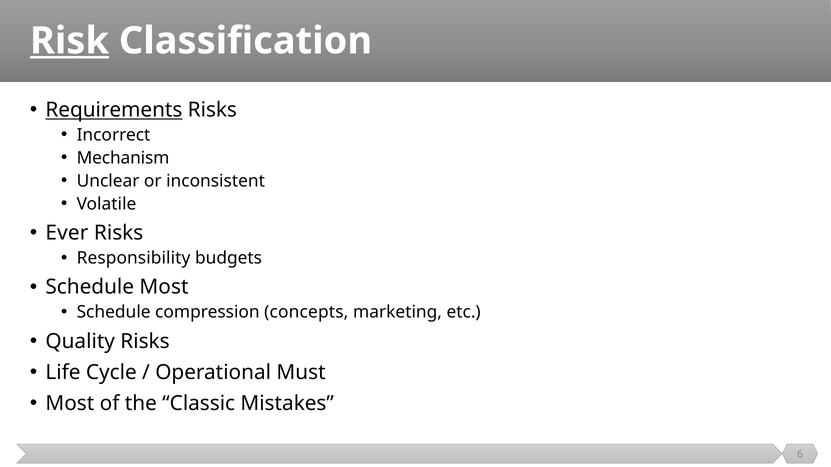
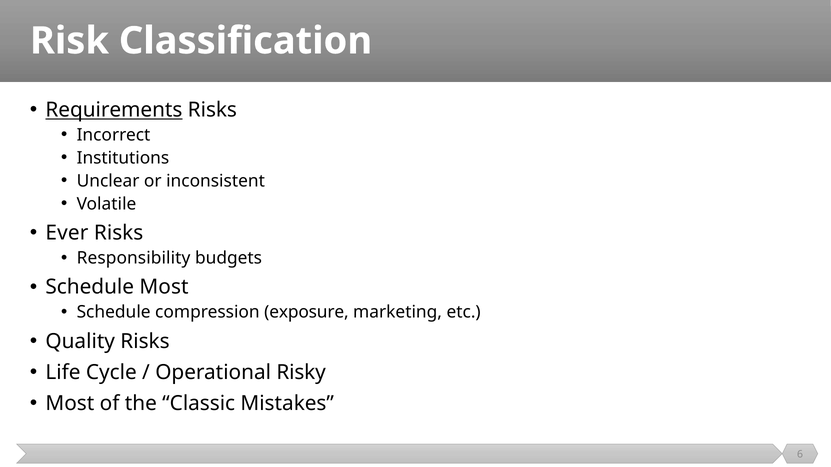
Risk underline: present -> none
Mechanism: Mechanism -> Institutions
concepts: concepts -> exposure
Must: Must -> Risky
